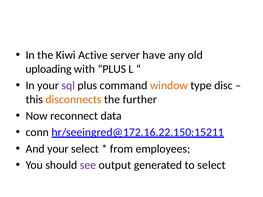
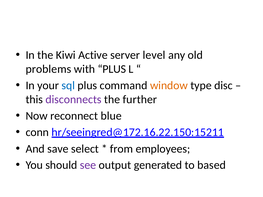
have: have -> level
uploading: uploading -> problems
sql colour: purple -> blue
disconnects colour: orange -> purple
data: data -> blue
And your: your -> save
to select: select -> based
